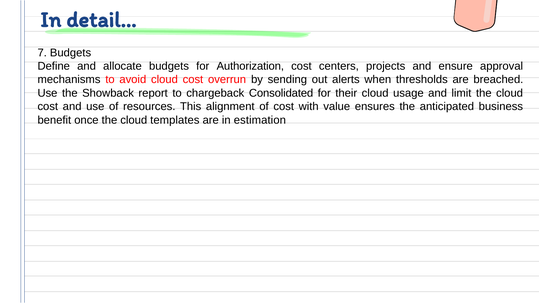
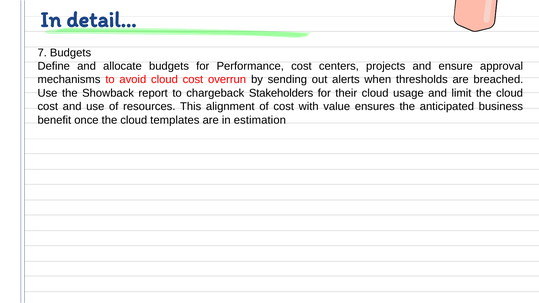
Authorization: Authorization -> Performance
Consolidated: Consolidated -> Stakeholders
